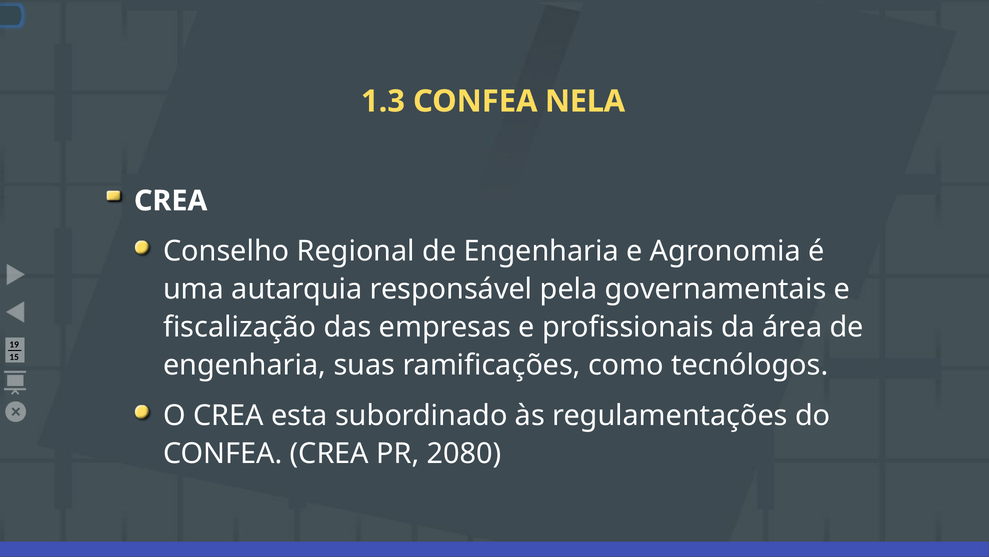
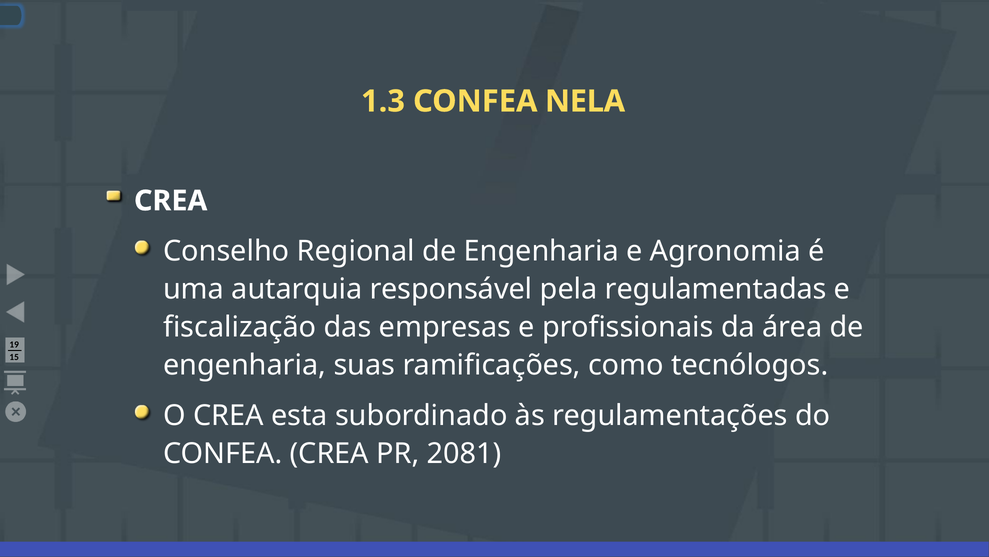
governamentais: governamentais -> regulamentadas
2080: 2080 -> 2081
